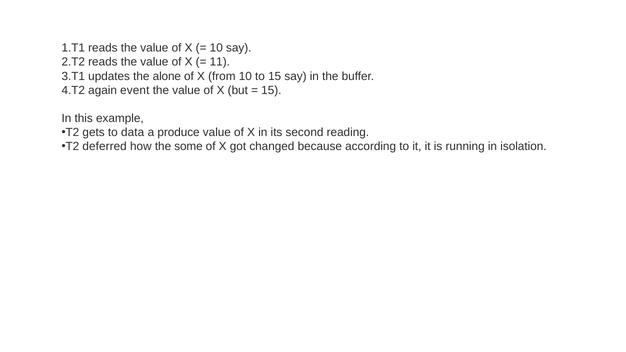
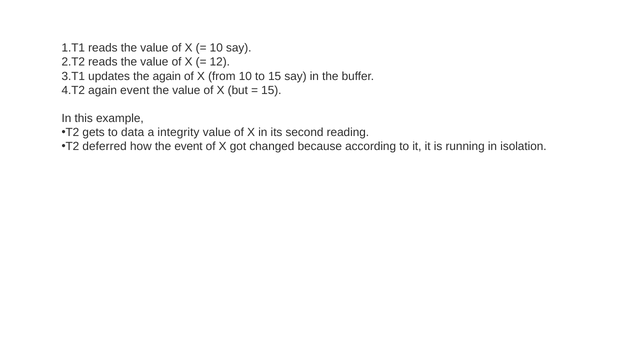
11: 11 -> 12
the alone: alone -> again
produce: produce -> integrity
the some: some -> event
